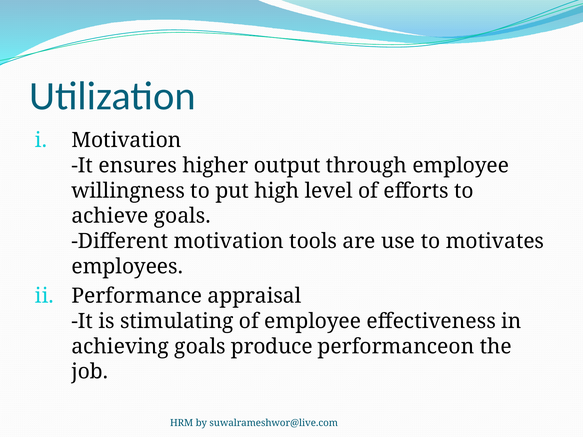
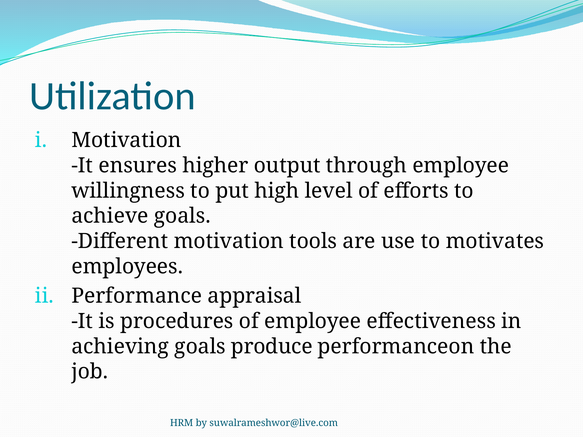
stimulating: stimulating -> procedures
